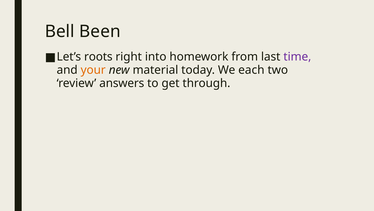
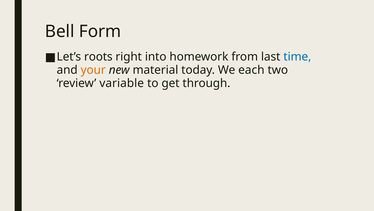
Been: Been -> Form
time colour: purple -> blue
answers: answers -> variable
